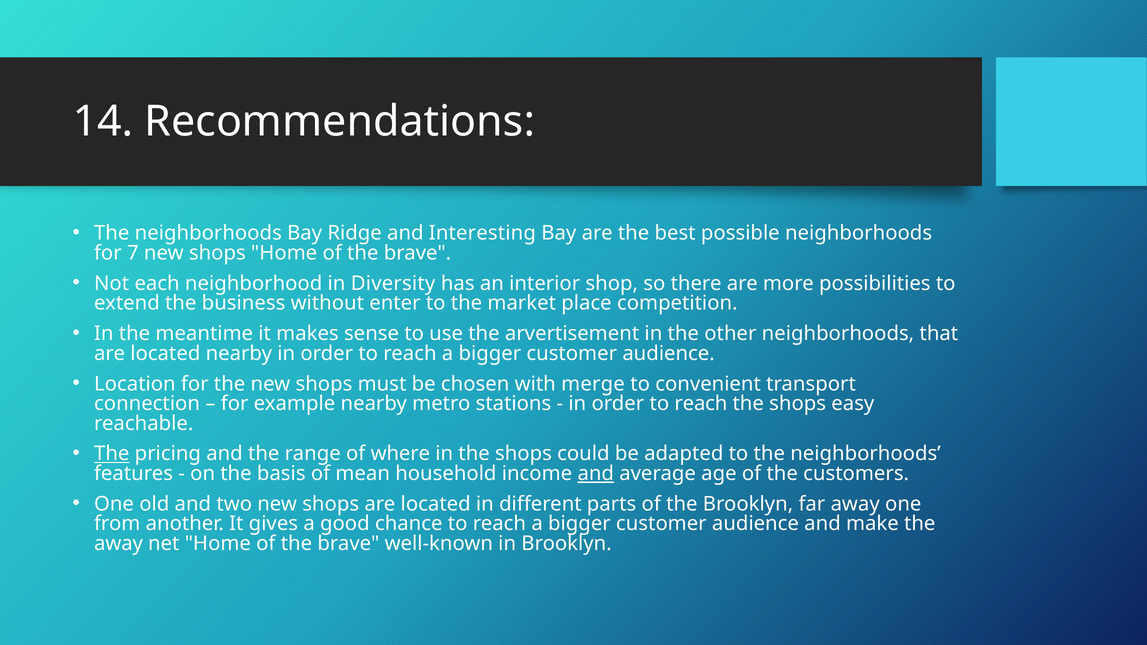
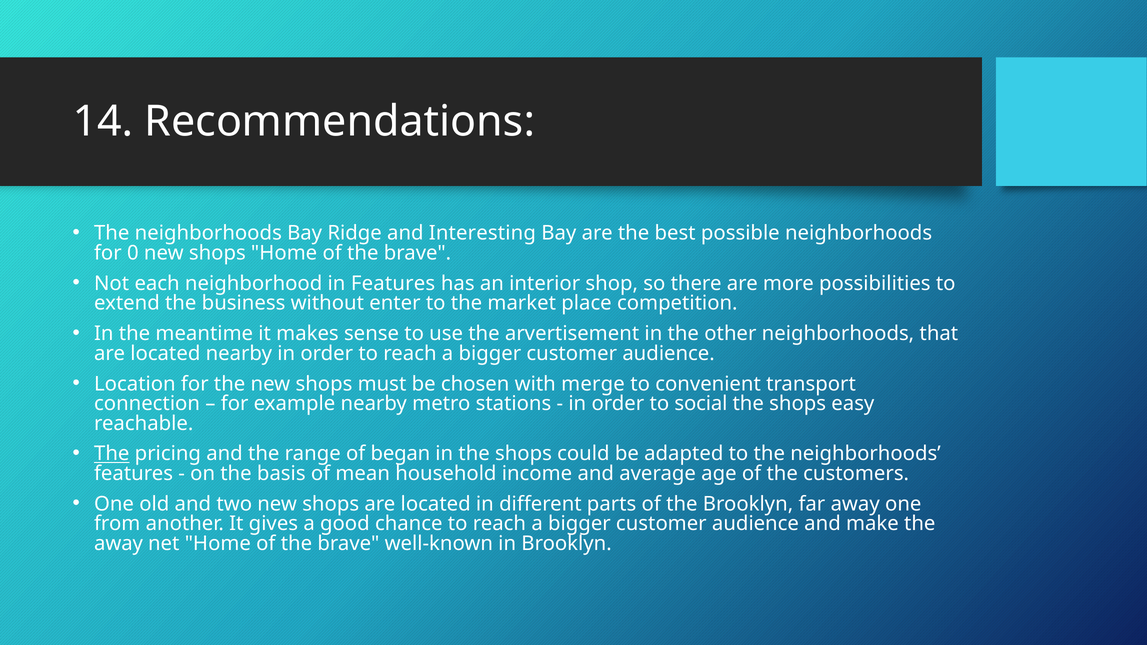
7: 7 -> 0
in Diversity: Diversity -> Features
reach at (701, 404): reach -> social
where: where -> began
and at (596, 474) underline: present -> none
